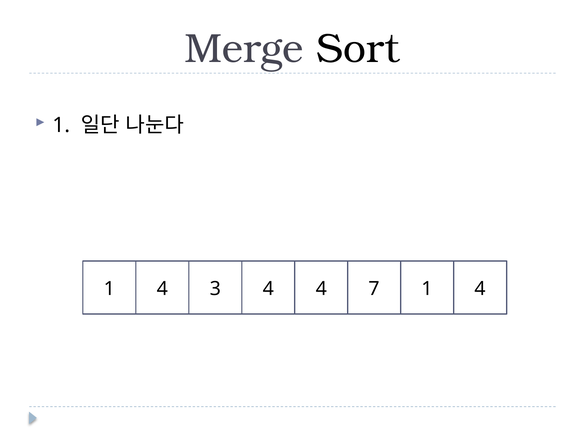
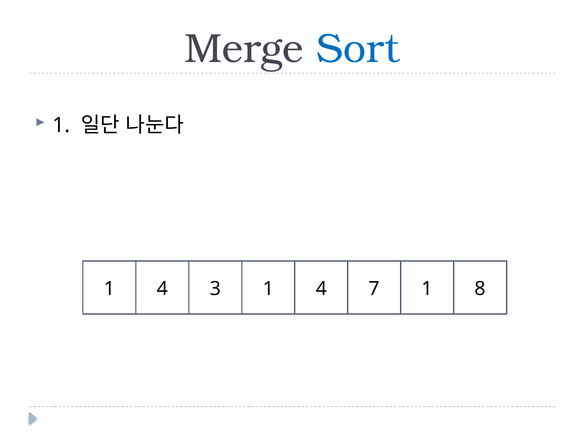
Sort colour: black -> blue
3 4: 4 -> 1
7 1 4: 4 -> 8
